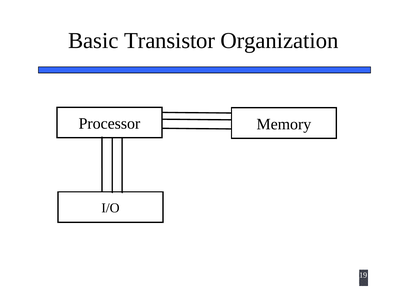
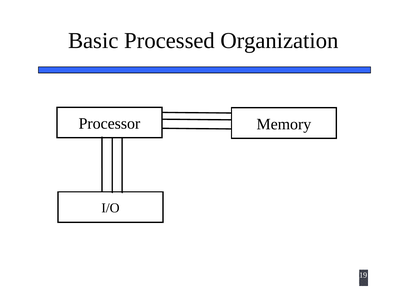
Transistor: Transistor -> Processed
